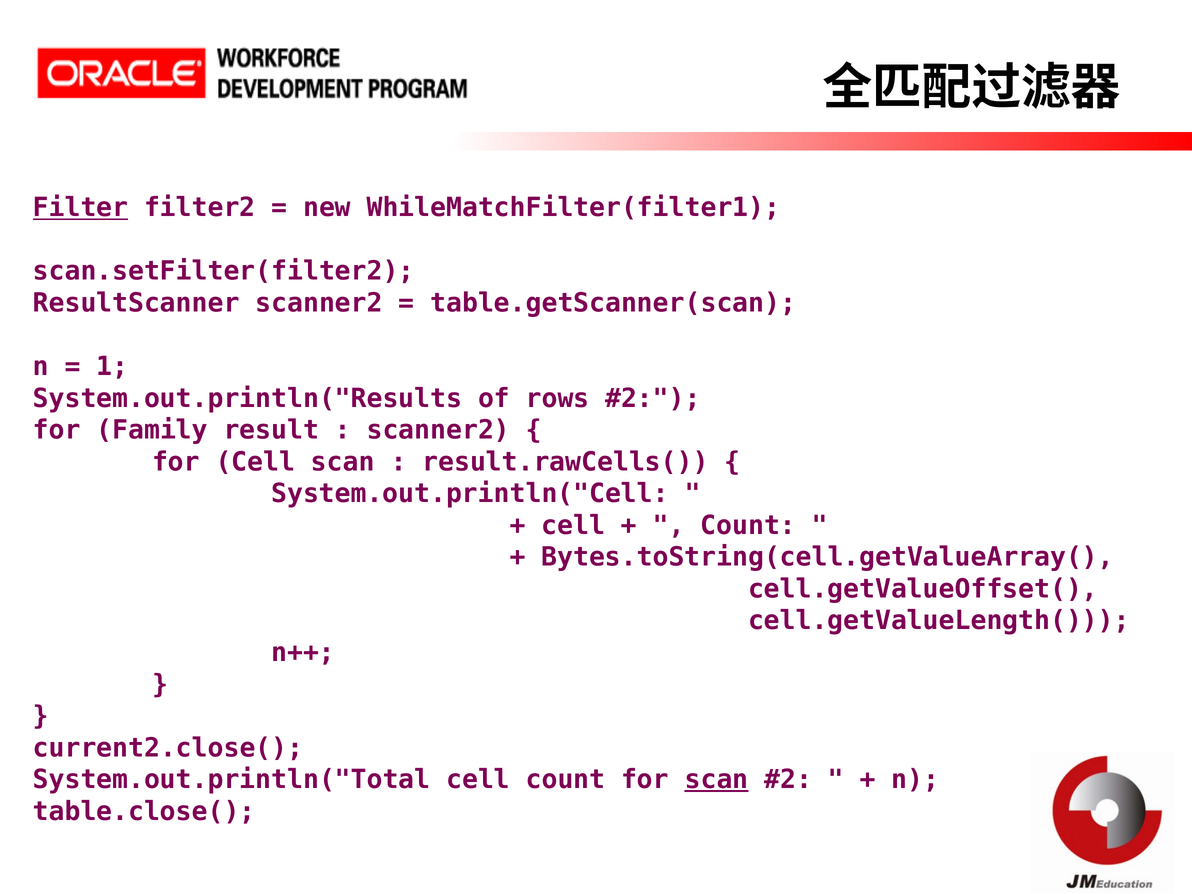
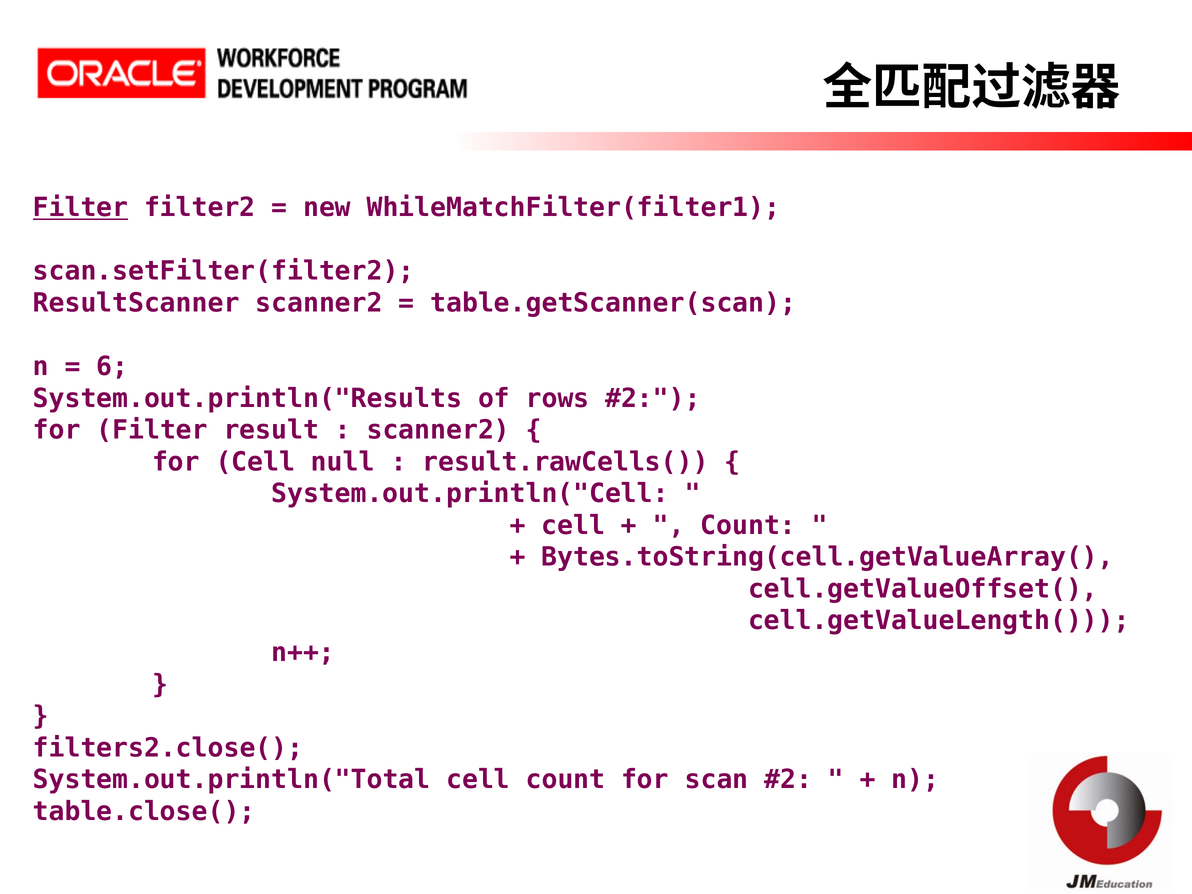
1: 1 -> 6
for Family: Family -> Filter
Cell scan: scan -> null
current2.close(: current2.close( -> filters2.close(
scan at (717, 780) underline: present -> none
